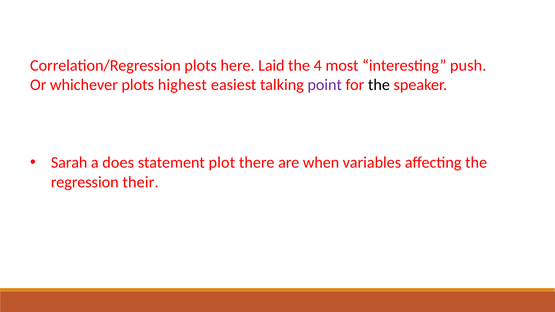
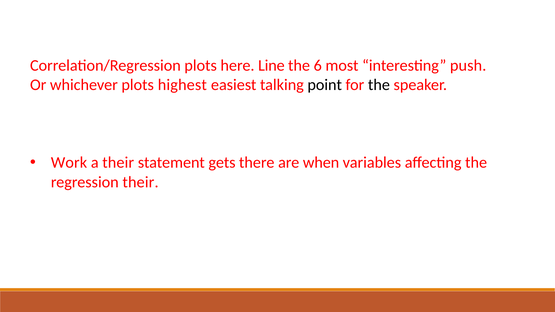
Laid: Laid -> Line
4: 4 -> 6
point colour: purple -> black
Sarah: Sarah -> Work
a does: does -> their
plot: plot -> gets
